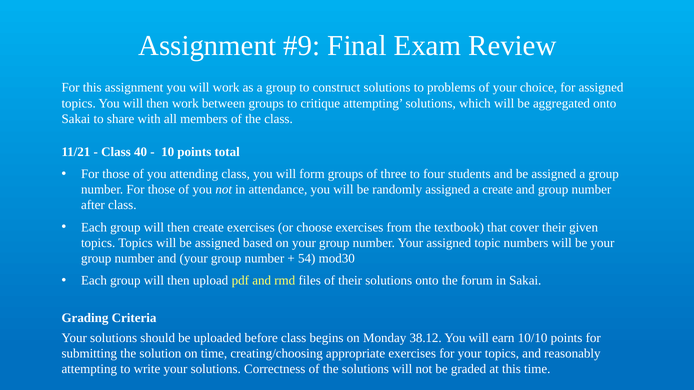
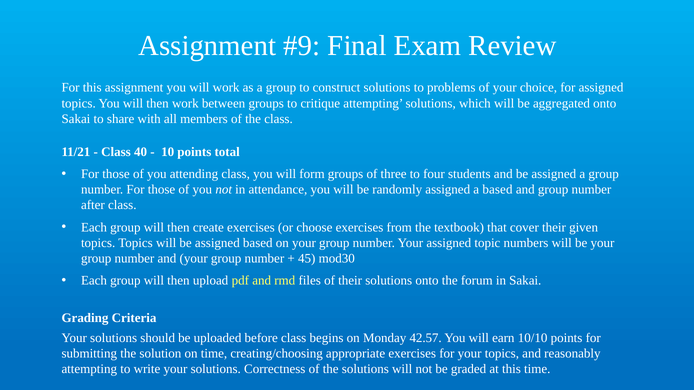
a create: create -> based
54: 54 -> 45
38.12: 38.12 -> 42.57
